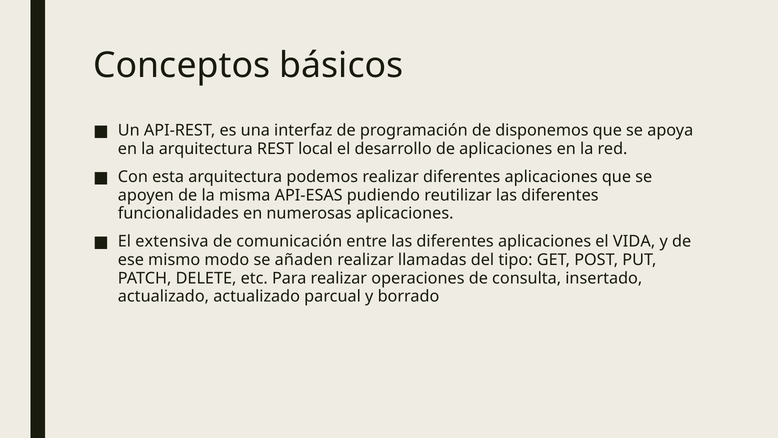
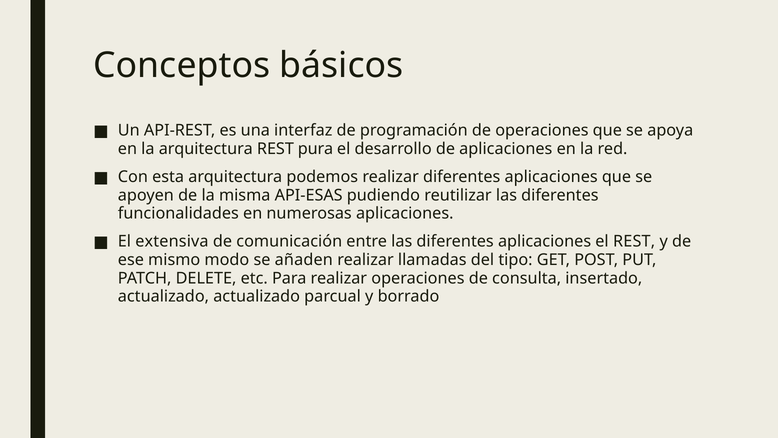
de disponemos: disponemos -> operaciones
local: local -> pura
el VIDA: VIDA -> REST
